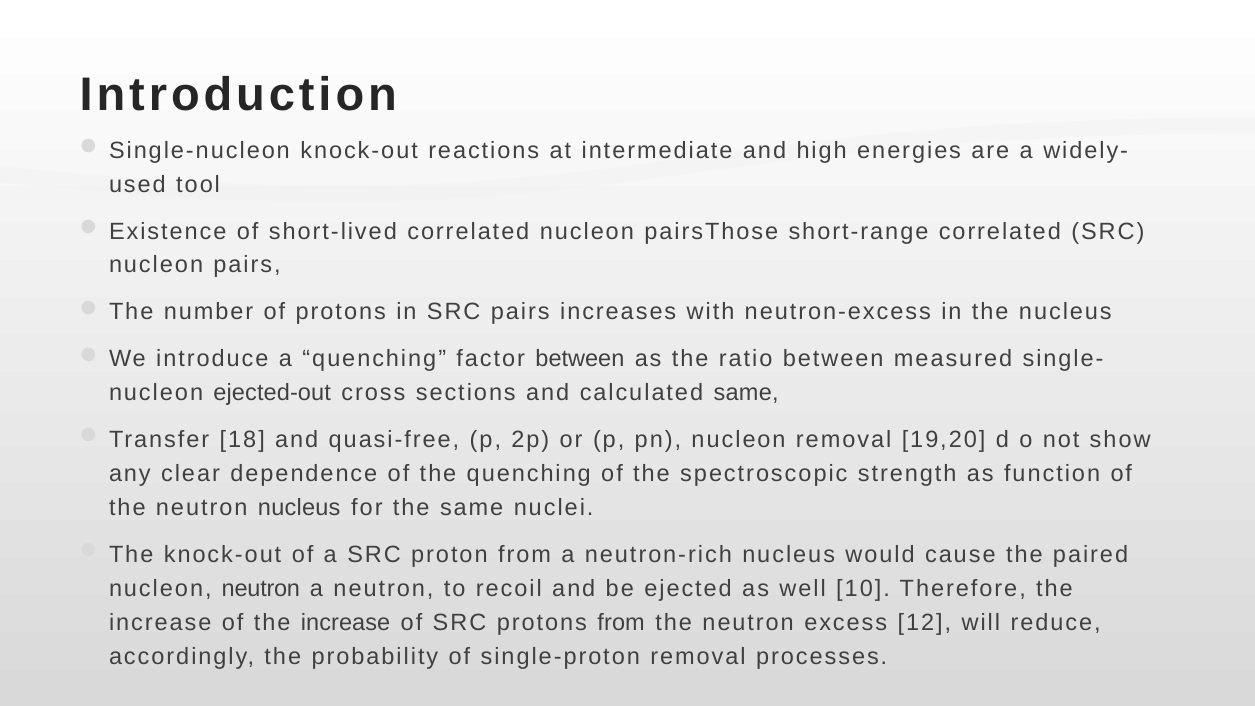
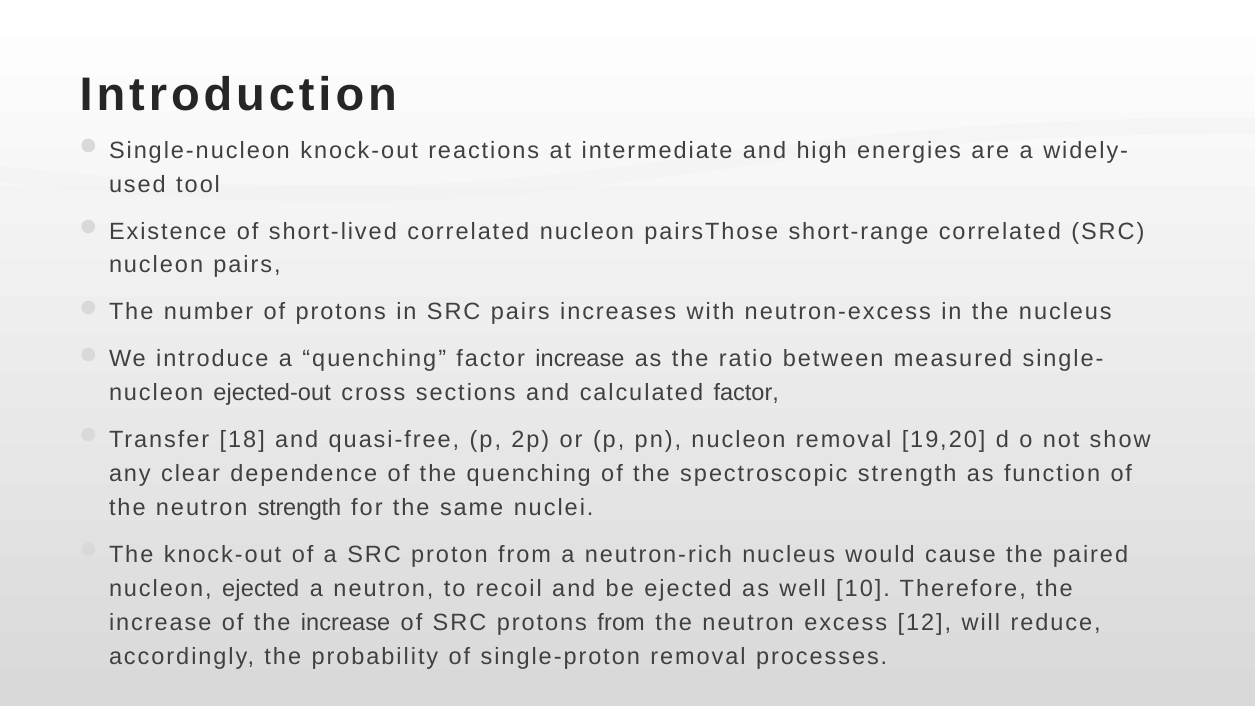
factor between: between -> increase
calculated same: same -> factor
neutron nucleus: nucleus -> strength
nucleon neutron: neutron -> ejected
